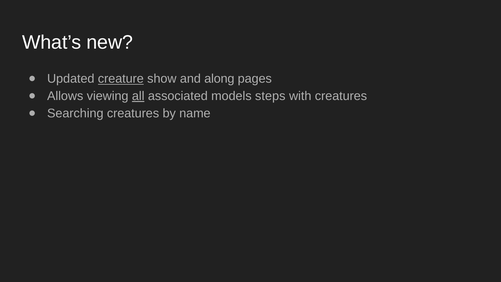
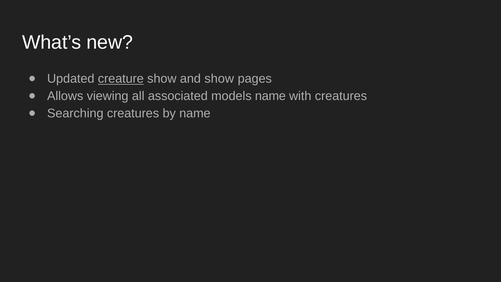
and along: along -> show
all underline: present -> none
models steps: steps -> name
